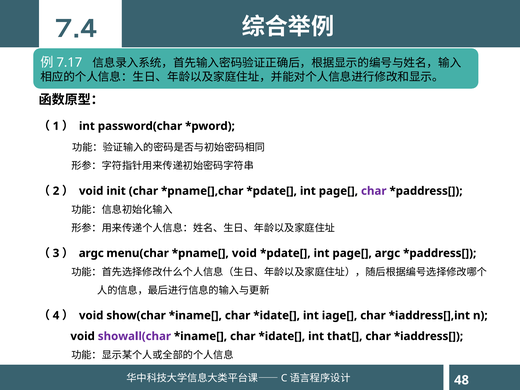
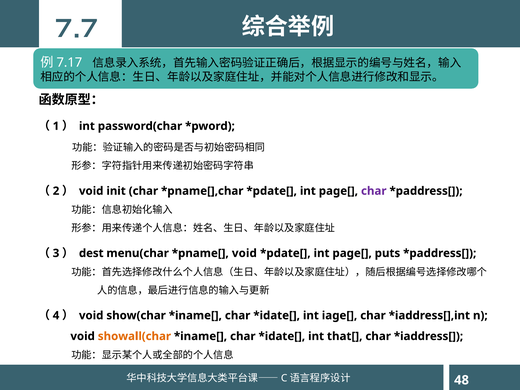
7.4: 7.4 -> 7.7
argc at (91, 253): argc -> dest
page[ argc: argc -> puts
showall(char colour: purple -> orange
